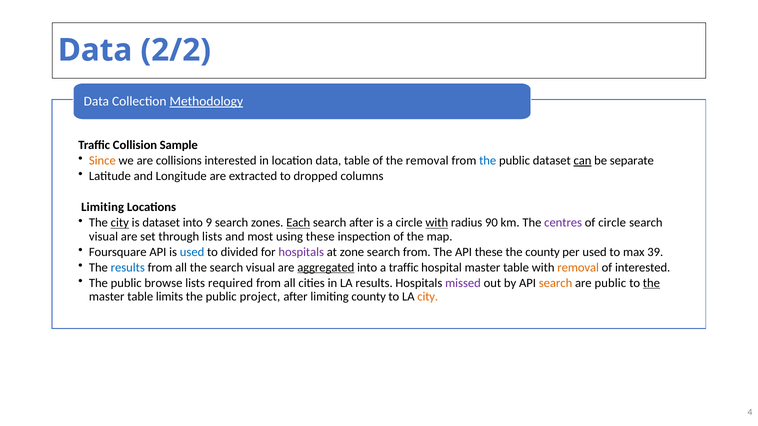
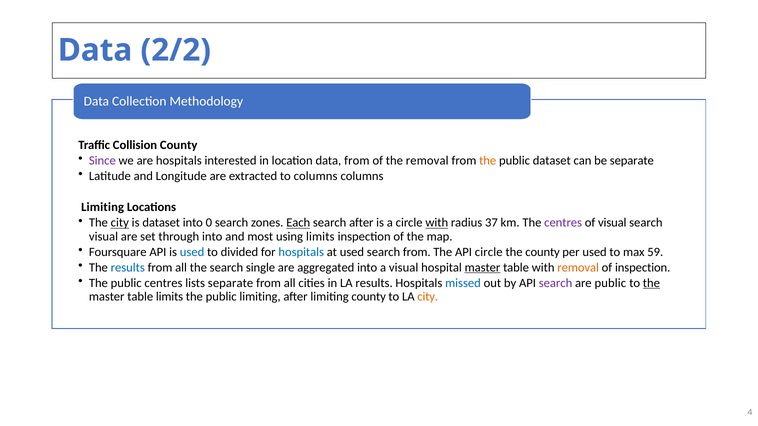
Methodology underline: present -> none
Collision Sample: Sample -> County
Since colour: orange -> purple
are collisions: collisions -> hospitals
data table: table -> from
the at (488, 161) colour: blue -> orange
can underline: present -> none
to dropped: dropped -> columns
9: 9 -> 0
90: 90 -> 37
of circle: circle -> visual
through lists: lists -> into
using these: these -> limits
hospitals at (301, 252) colour: purple -> blue
at zone: zone -> used
API these: these -> circle
39: 39 -> 59
the search visual: visual -> single
aggregated underline: present -> none
a traffic: traffic -> visual
master at (483, 268) underline: none -> present
of interested: interested -> inspection
public browse: browse -> centres
lists required: required -> separate
missed colour: purple -> blue
search at (556, 283) colour: orange -> purple
public project: project -> limiting
